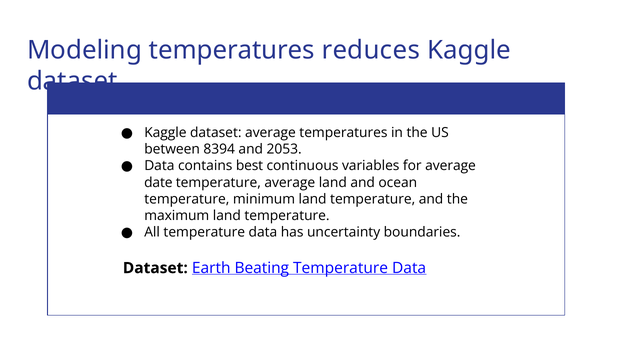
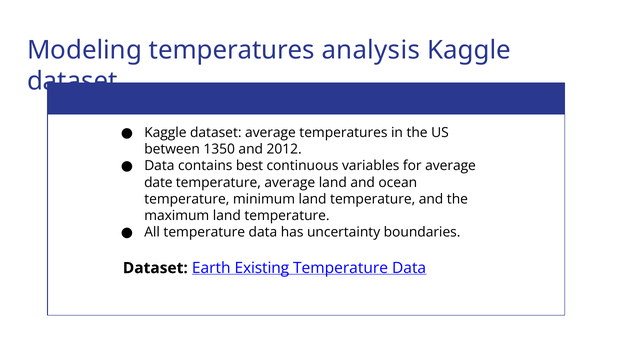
reduces: reduces -> analysis
8394: 8394 -> 1350
2053: 2053 -> 2012
Beating: Beating -> Existing
